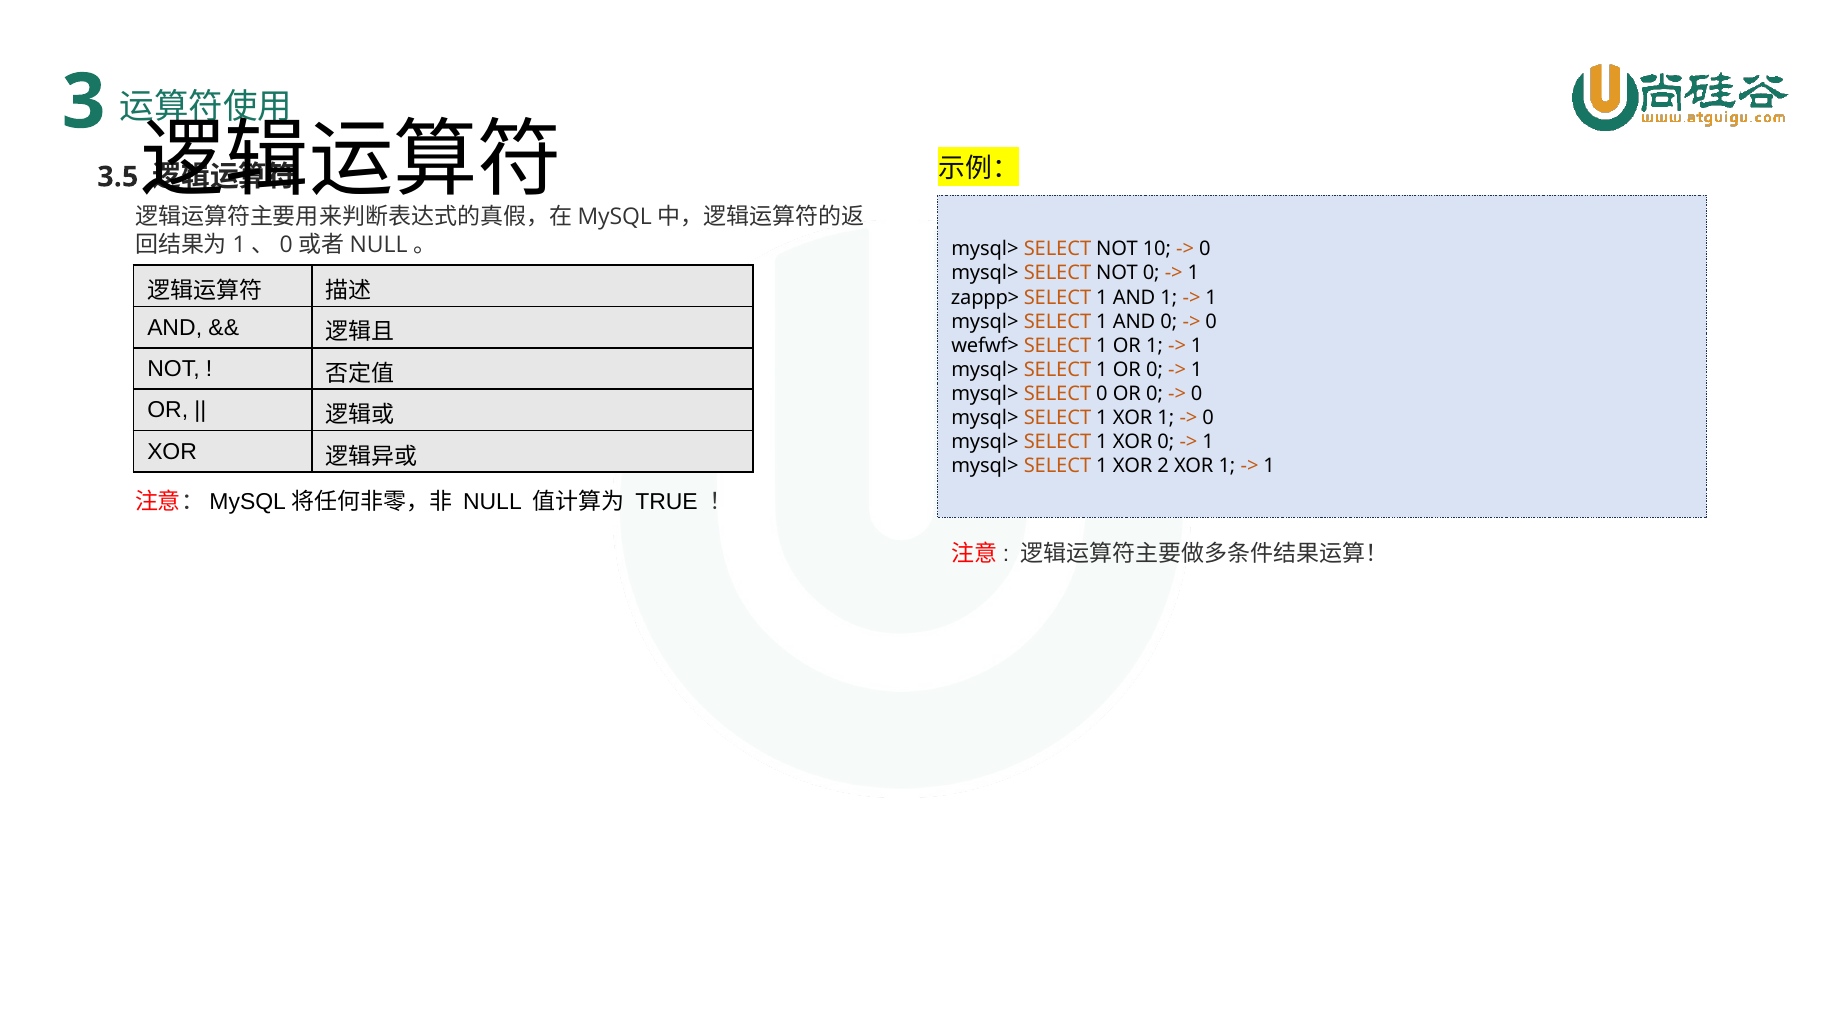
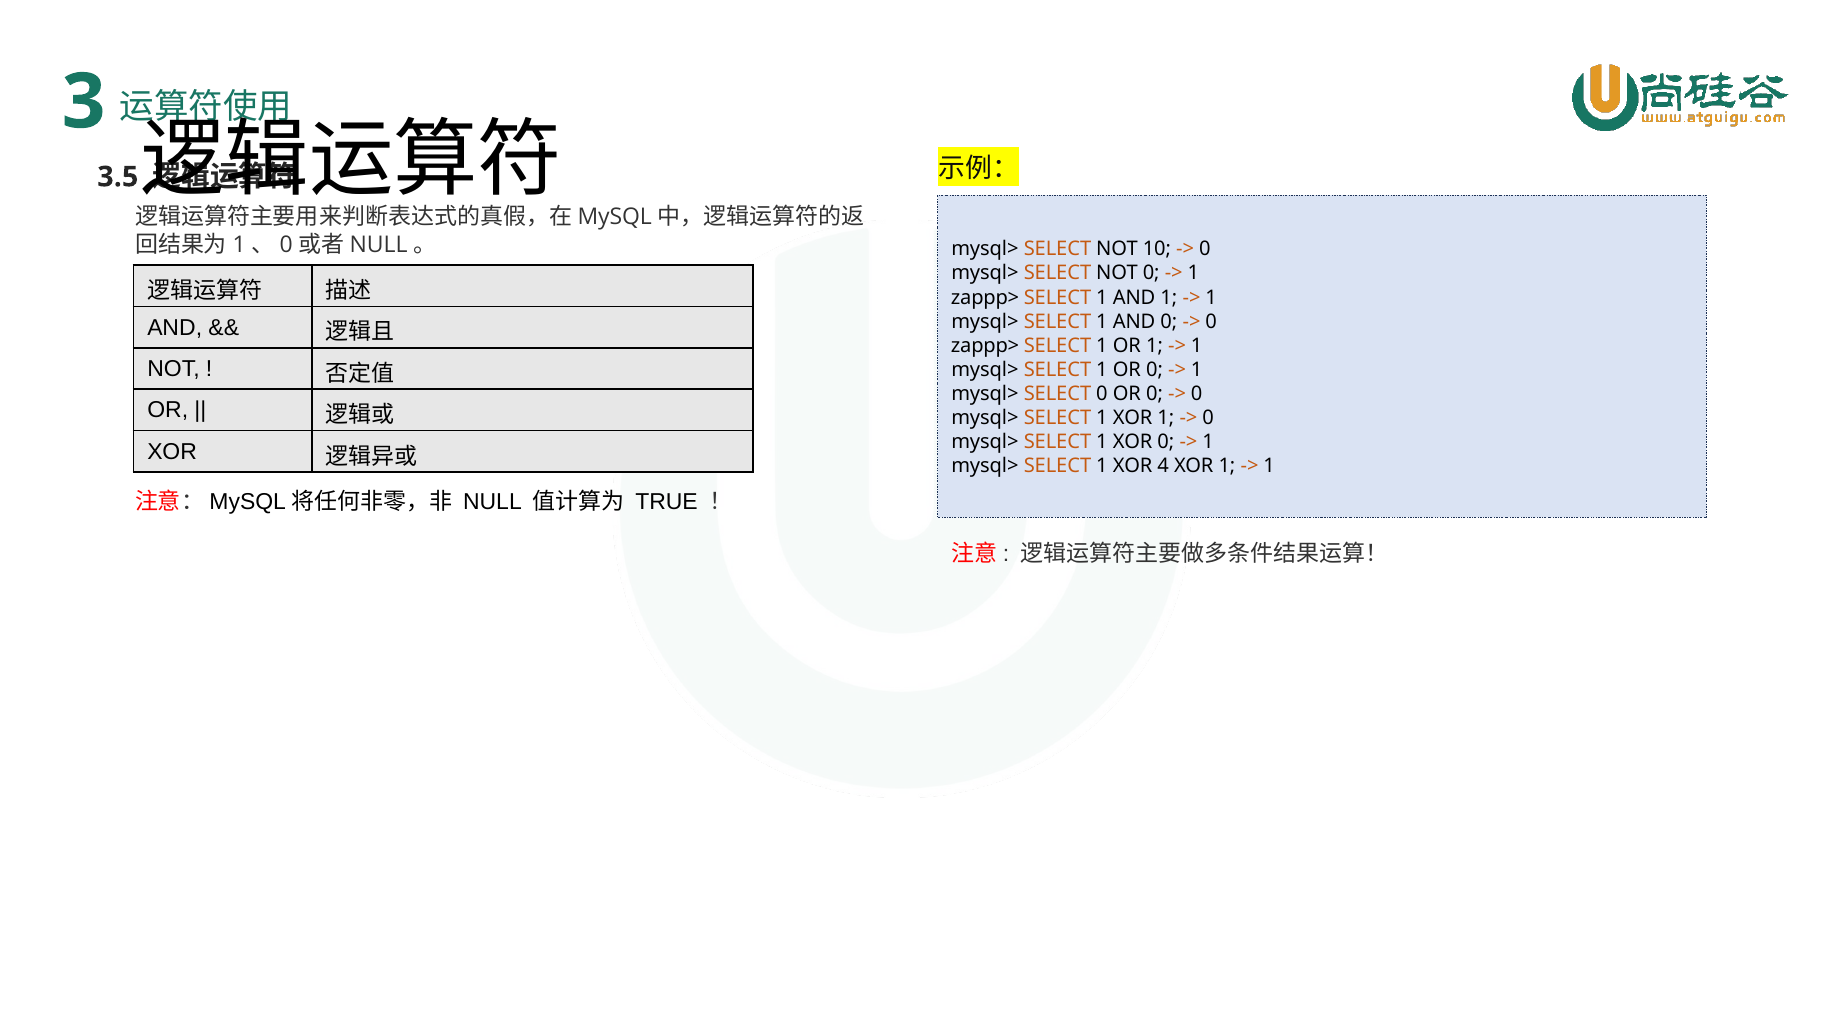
wefwf> at (985, 346): wefwf> -> zappp>
2: 2 -> 4
